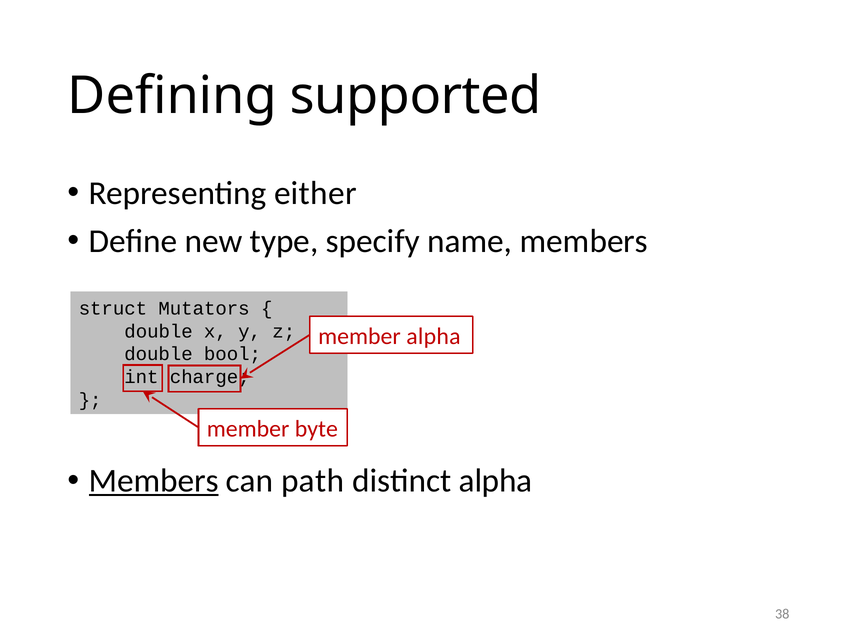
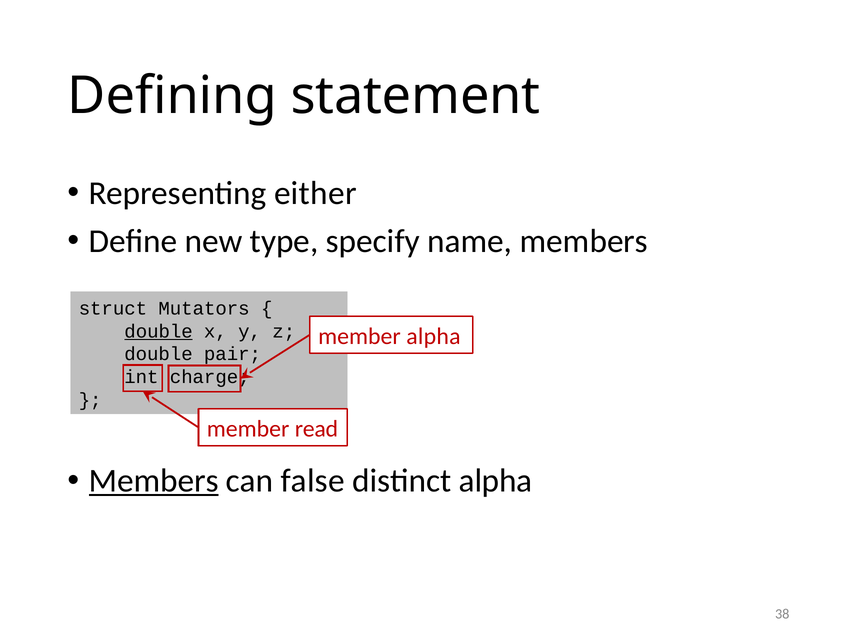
supported: supported -> statement
double at (159, 331) underline: none -> present
bool: bool -> pair
byte: byte -> read
path: path -> false
